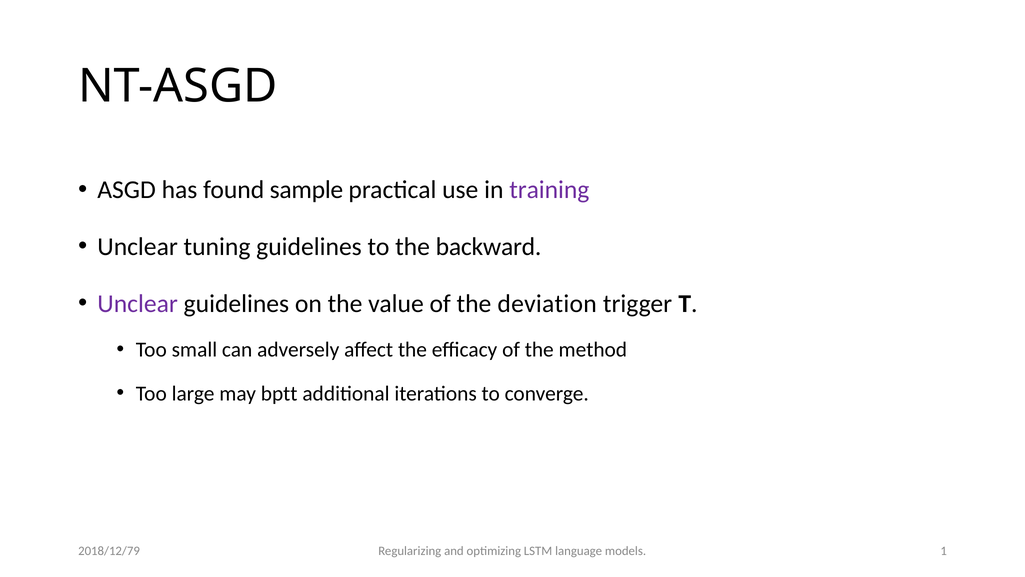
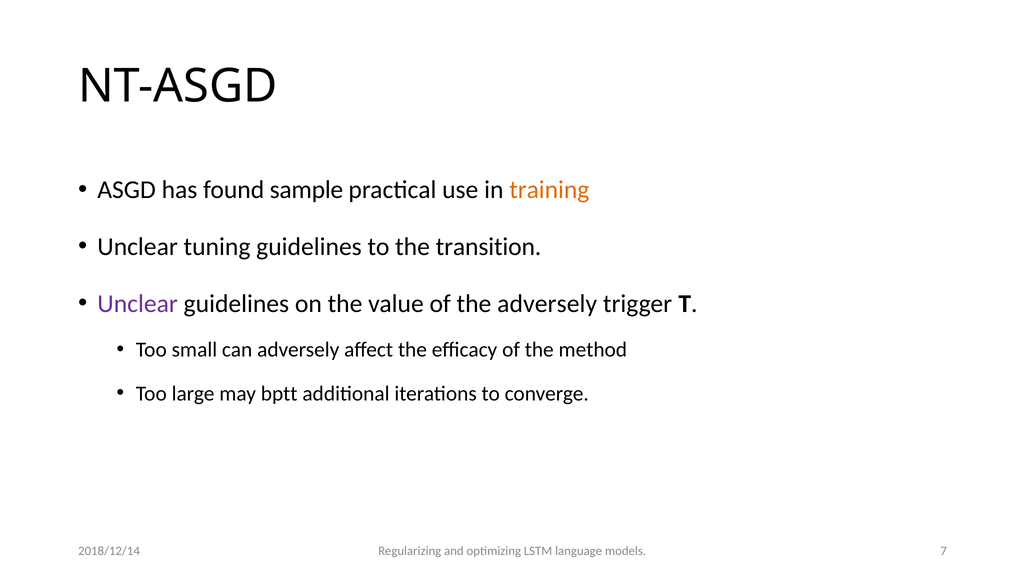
training colour: purple -> orange
backward: backward -> transition
the deviation: deviation -> adversely
2018/12/79: 2018/12/79 -> 2018/12/14
1: 1 -> 7
